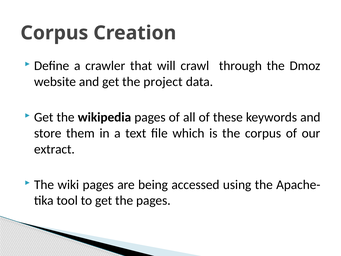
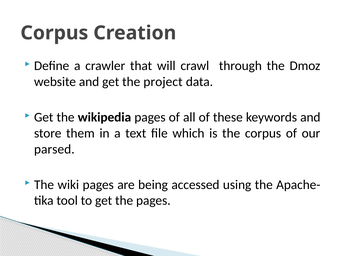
extract: extract -> parsed
